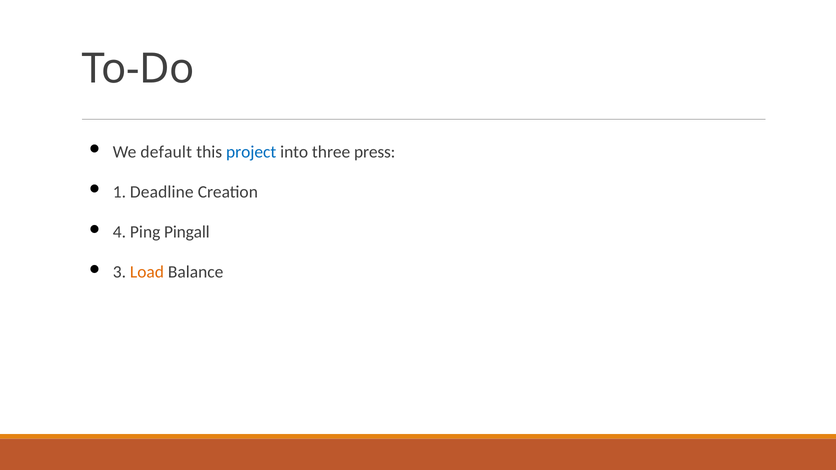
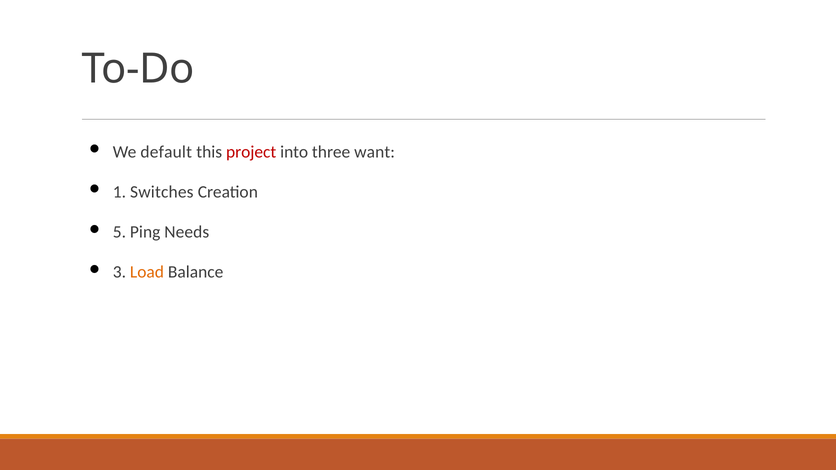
project colour: blue -> red
press: press -> want
Deadline: Deadline -> Switches
4: 4 -> 5
Pingall: Pingall -> Needs
